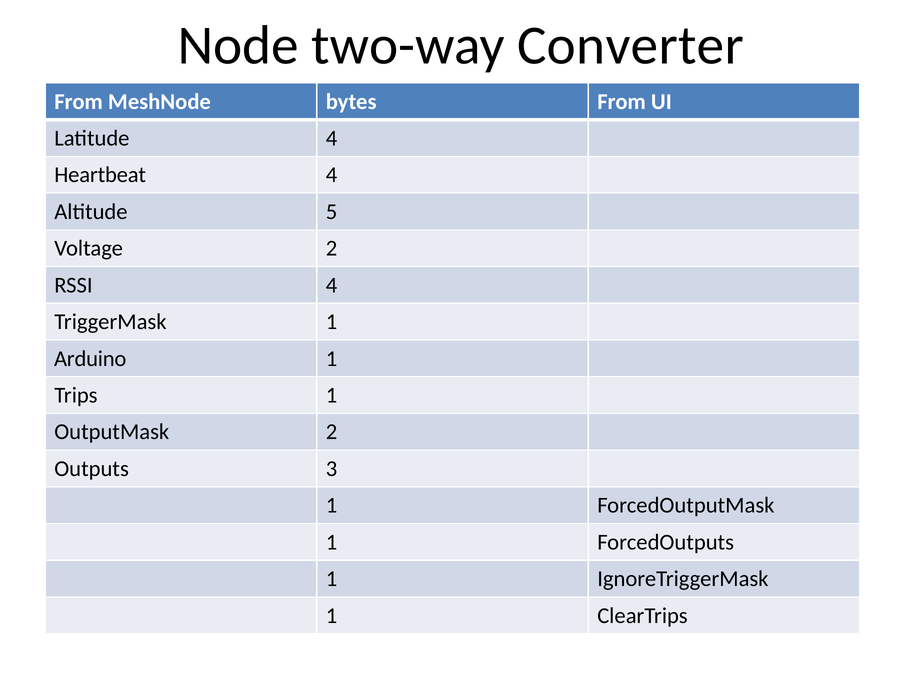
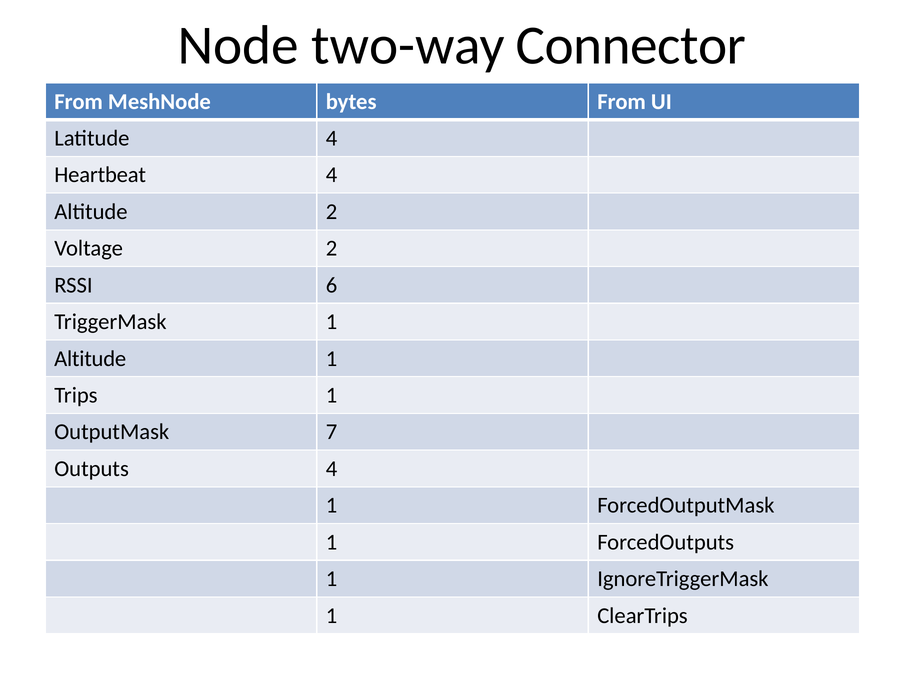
Converter: Converter -> Connector
Altitude 5: 5 -> 2
RSSI 4: 4 -> 6
Arduino at (90, 358): Arduino -> Altitude
OutputMask 2: 2 -> 7
Outputs 3: 3 -> 4
